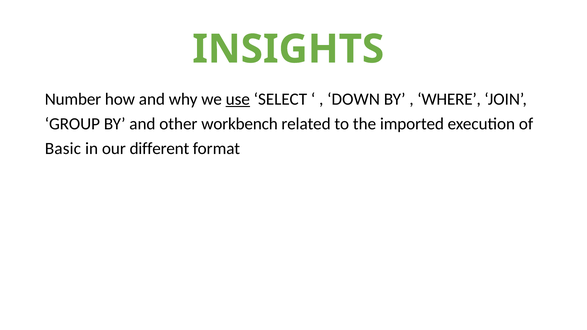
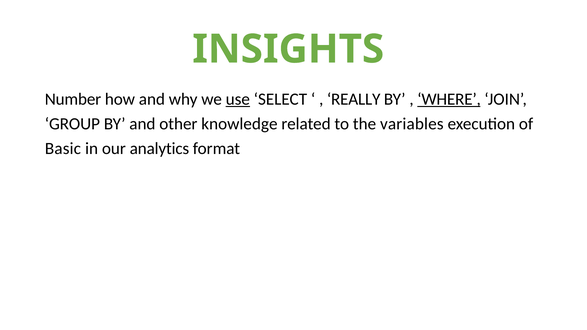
DOWN: DOWN -> REALLY
WHERE underline: none -> present
workbench: workbench -> knowledge
imported: imported -> variables
different: different -> analytics
